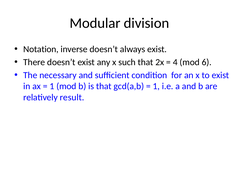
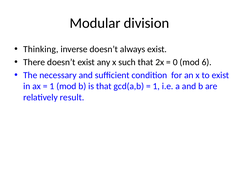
Notation: Notation -> Thinking
4: 4 -> 0
